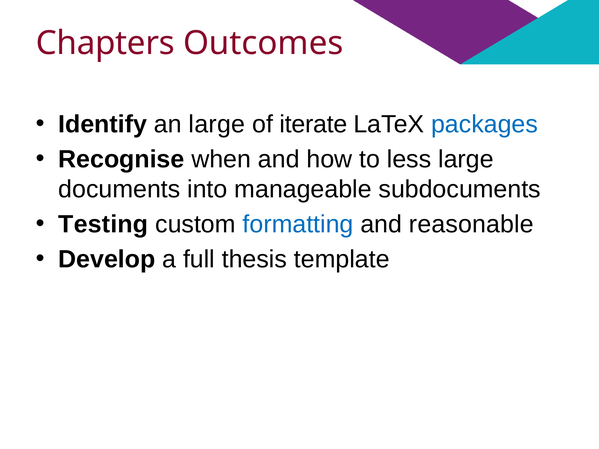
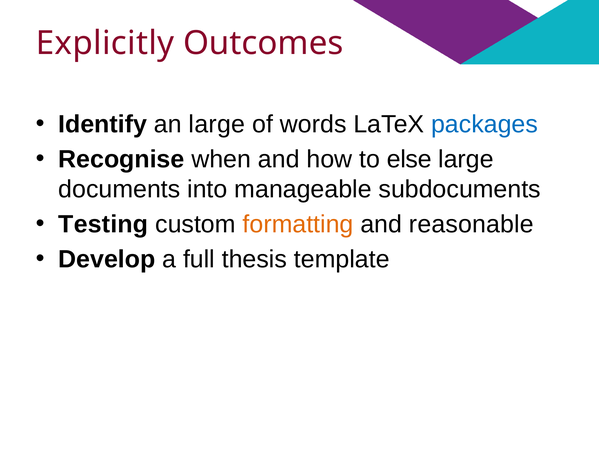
Chapters: Chapters -> Explicitly
iterate: iterate -> words
less: less -> else
formatting colour: blue -> orange
